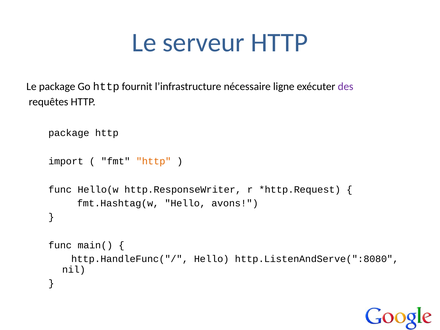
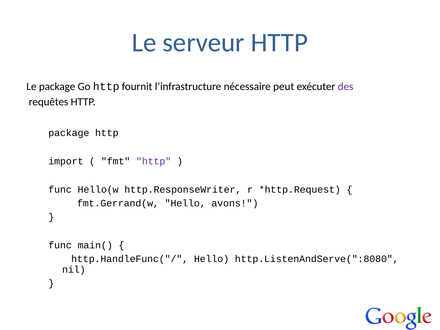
ligne: ligne -> peut
http at (154, 161) colour: orange -> purple
fmt.Hashtag(w: fmt.Hashtag(w -> fmt.Gerrand(w
